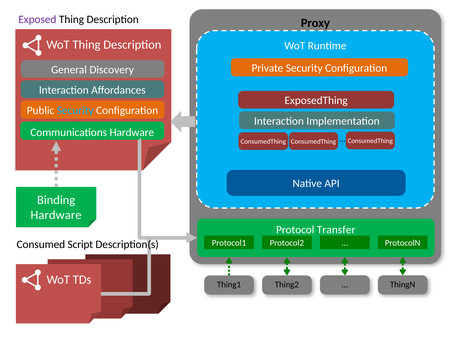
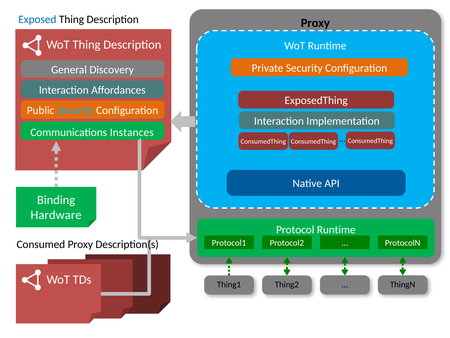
Exposed colour: purple -> blue
Communications Hardware: Hardware -> Instances
Protocol Transfer: Transfer -> Runtime
Consumed Script: Script -> Proxy
